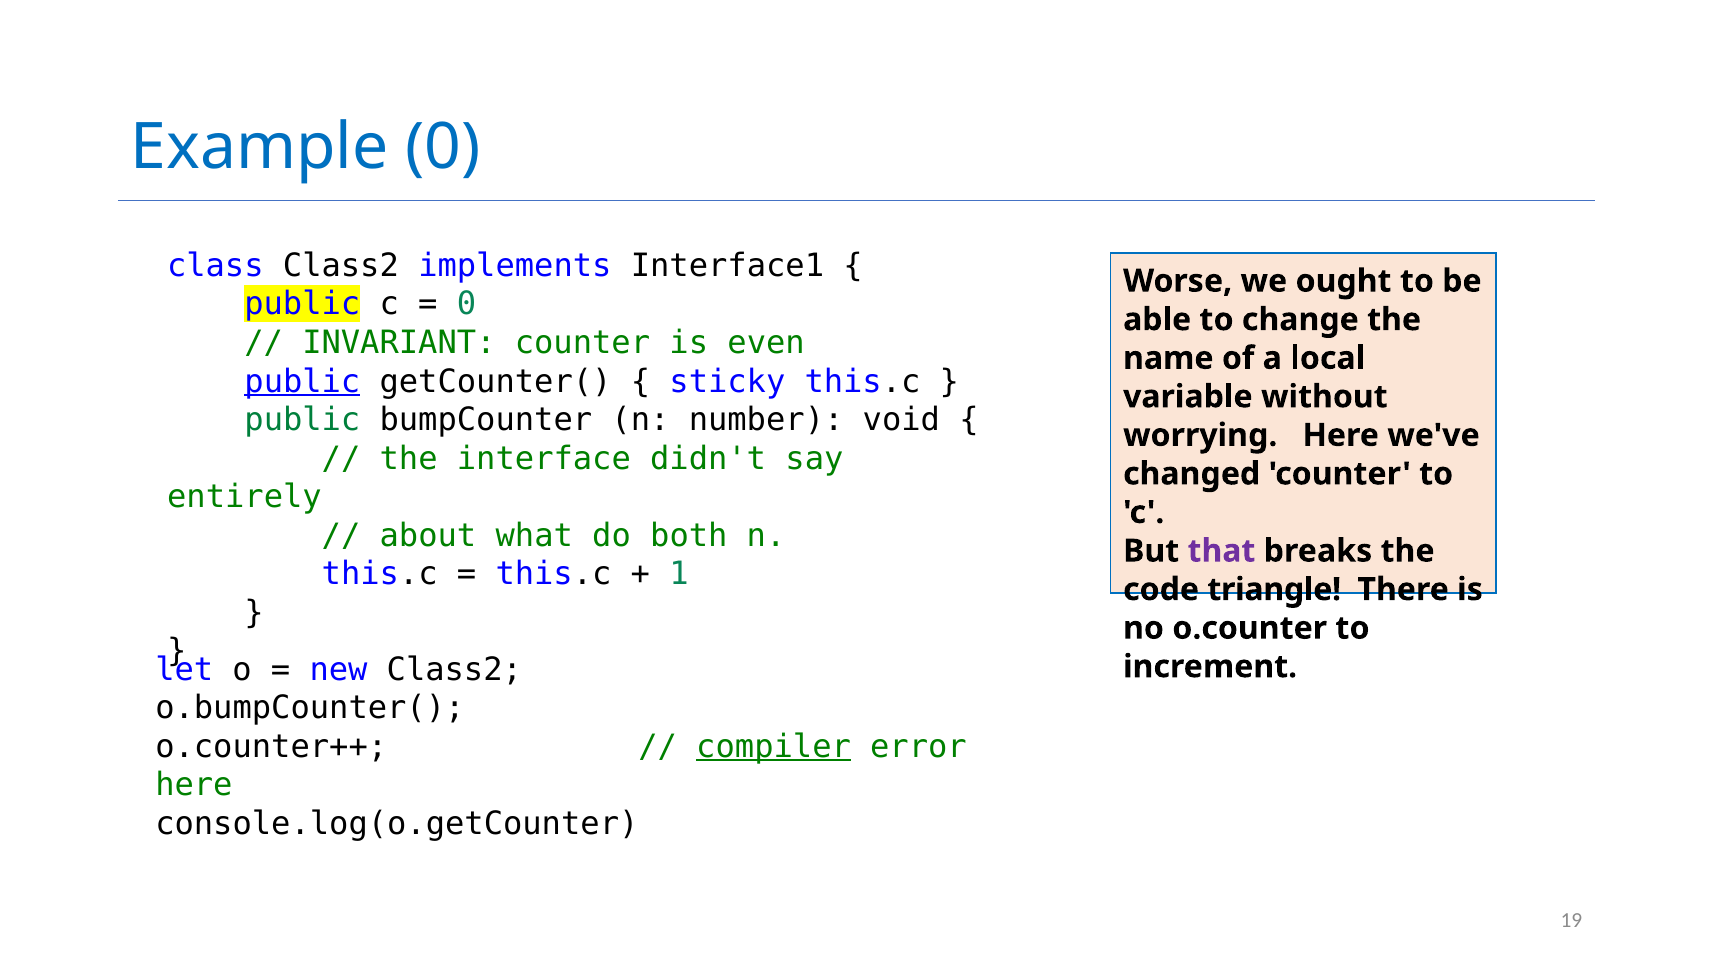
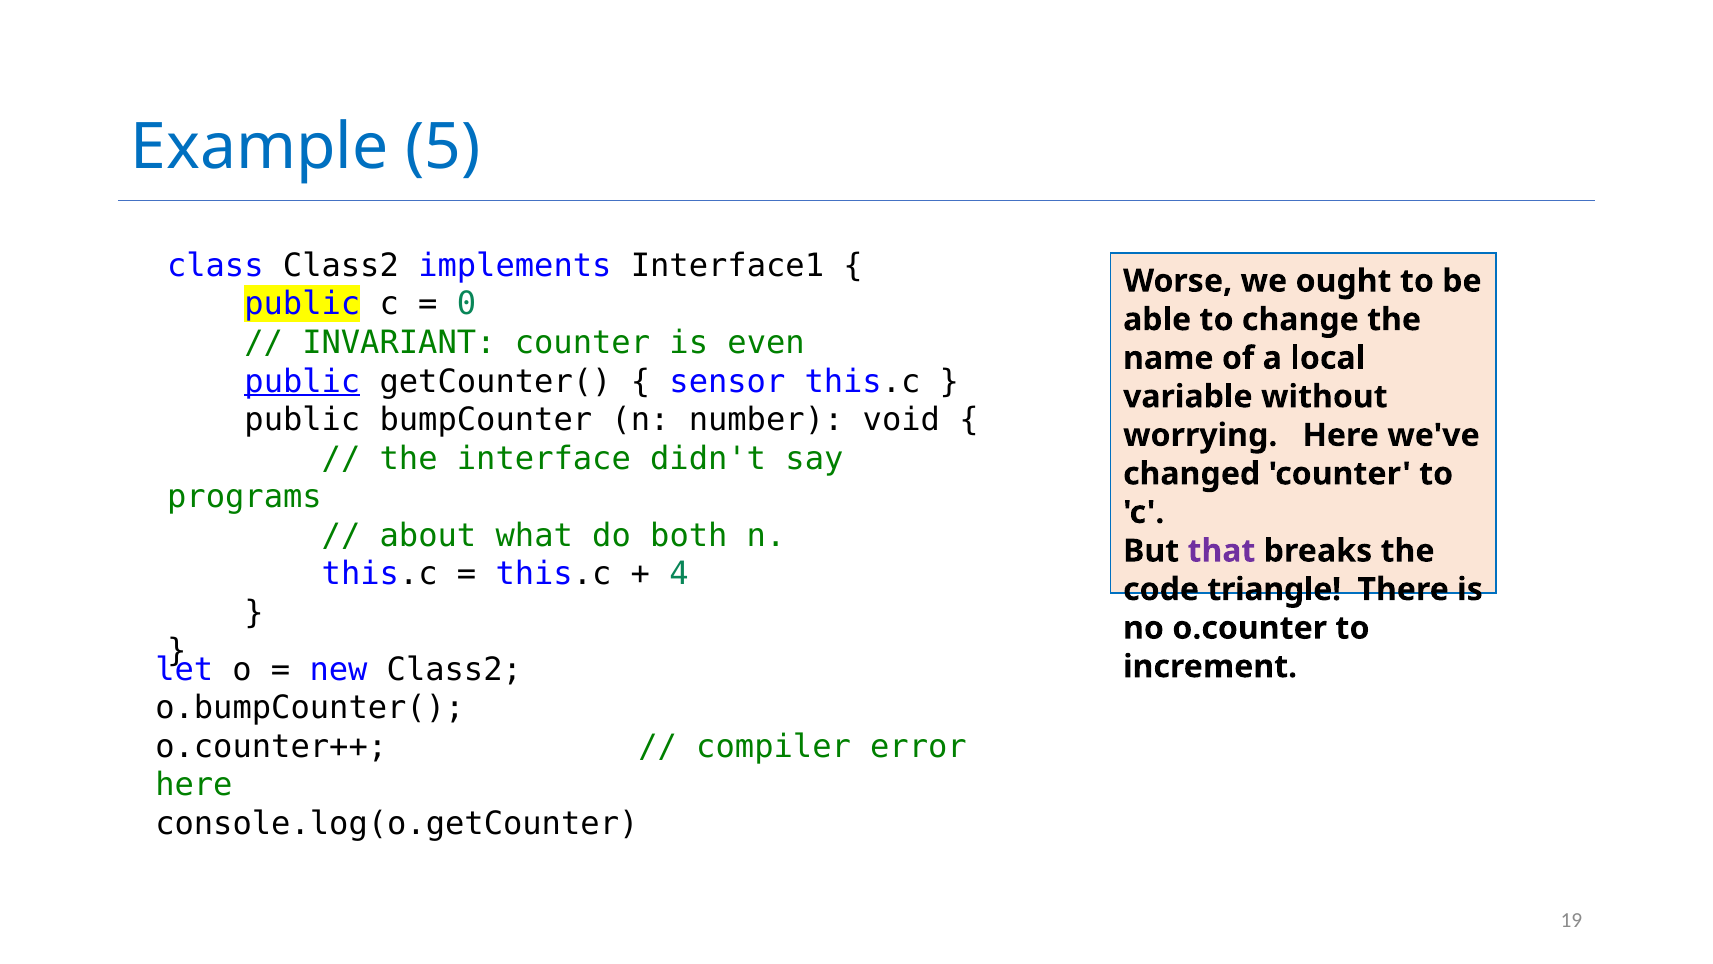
Example 0: 0 -> 5
sticky: sticky -> sensor
public at (302, 420) colour: green -> black
entirely: entirely -> programs
1: 1 -> 4
compiler underline: present -> none
